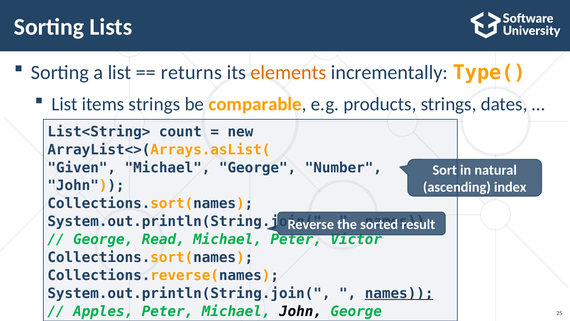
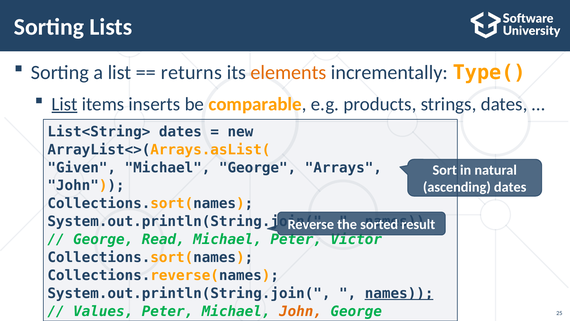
List at (64, 104) underline: none -> present
items strings: strings -> inserts
List<String> count: count -> dates
Number: Number -> Arrays
ascending index: index -> dates
Apples: Apples -> Values
John at (300, 311) colour: black -> orange
